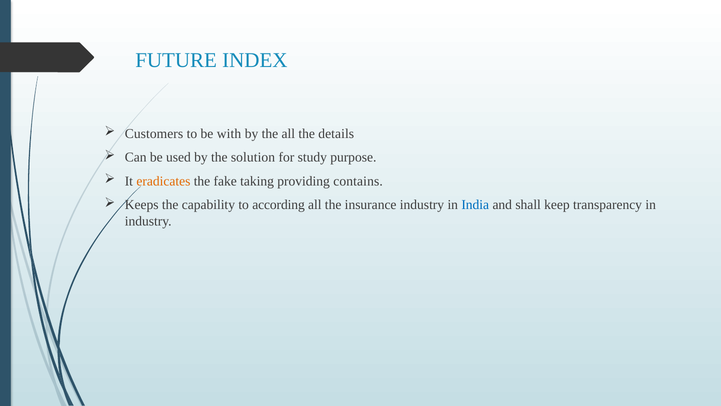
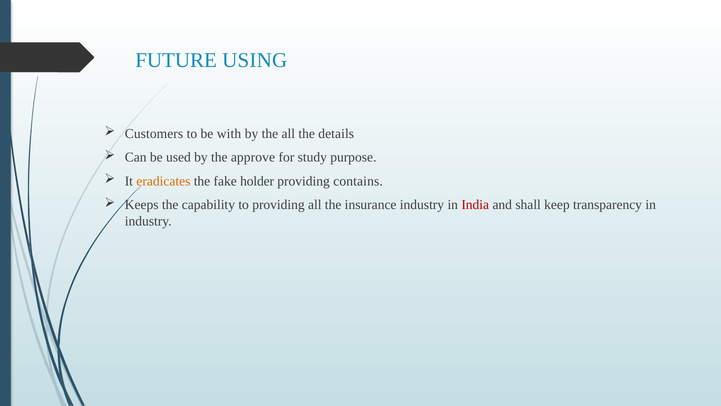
INDEX: INDEX -> USING
solution: solution -> approve
taking: taking -> holder
to according: according -> providing
India colour: blue -> red
